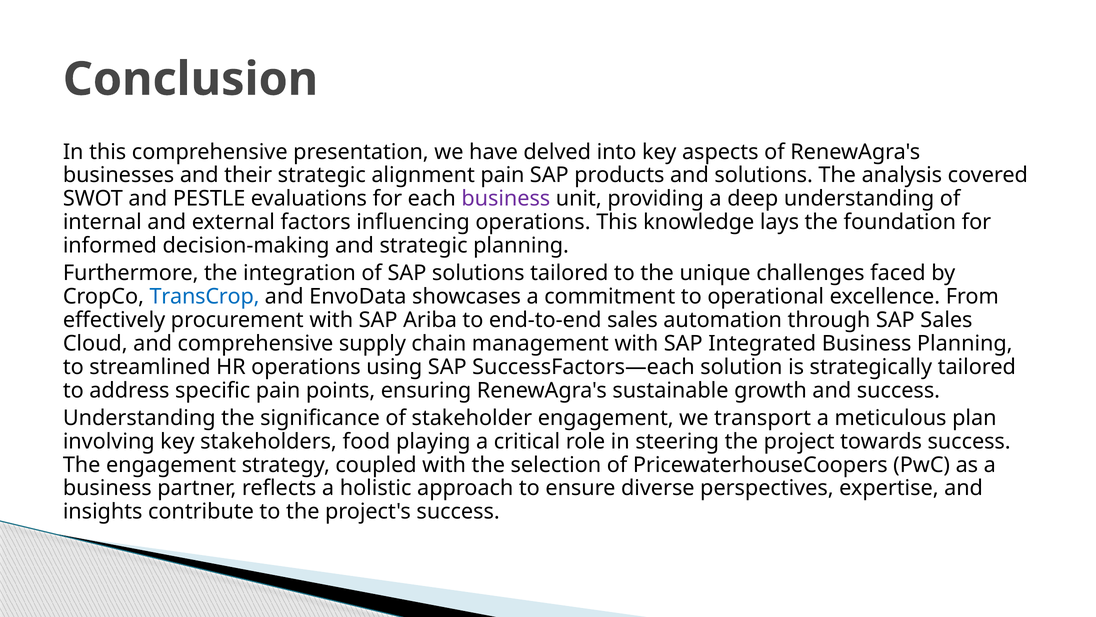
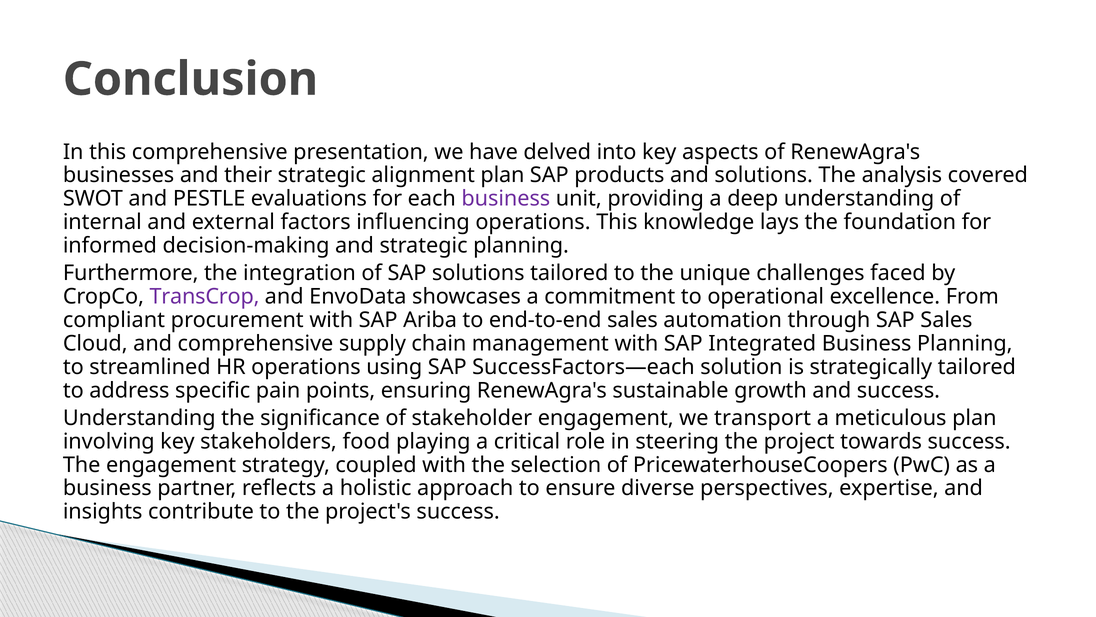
alignment pain: pain -> plan
TransCrop colour: blue -> purple
effectively: effectively -> compliant
